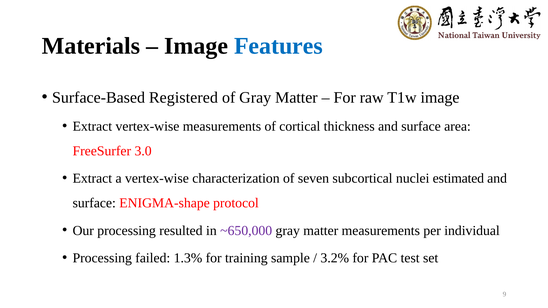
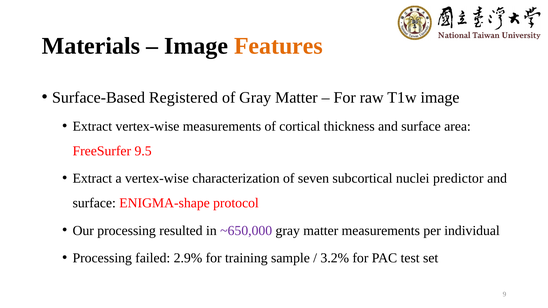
Features colour: blue -> orange
3.0: 3.0 -> 9.5
estimated: estimated -> predictor
1.3%: 1.3% -> 2.9%
